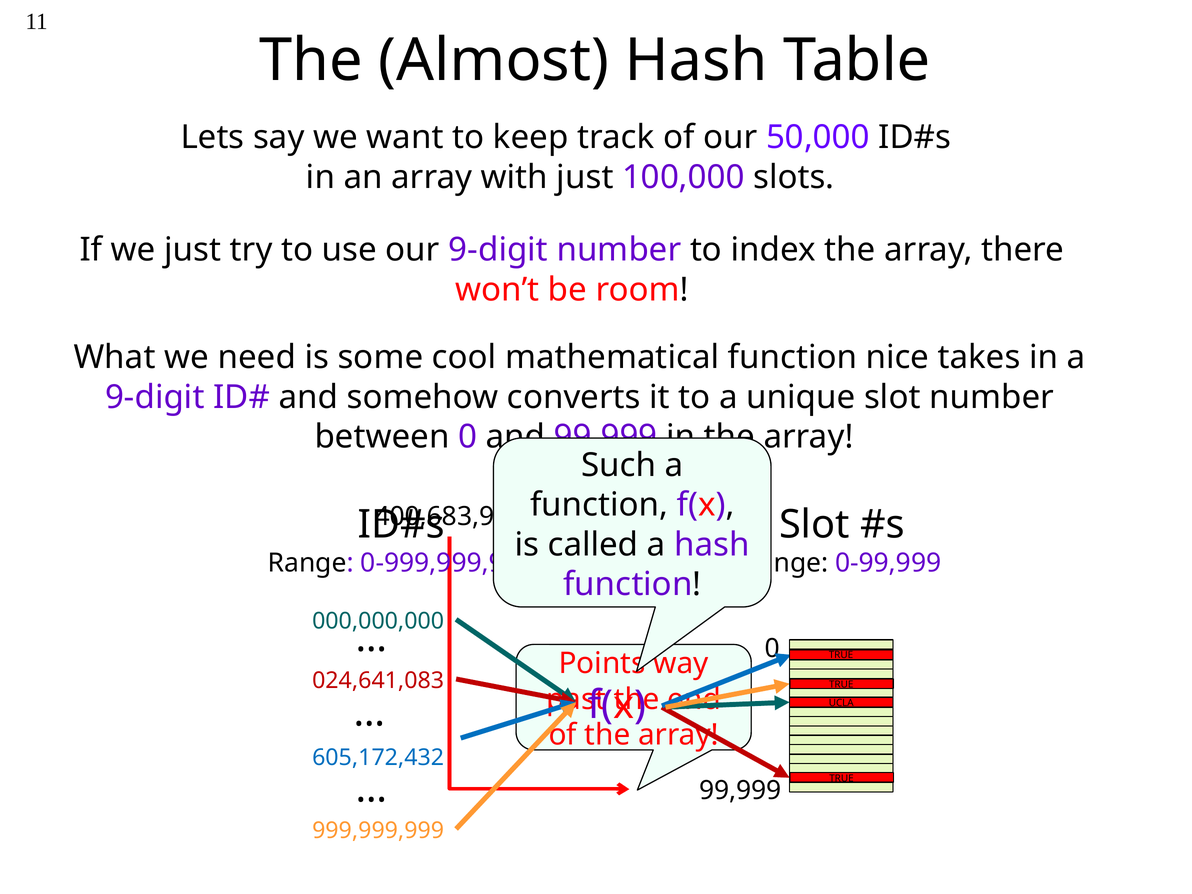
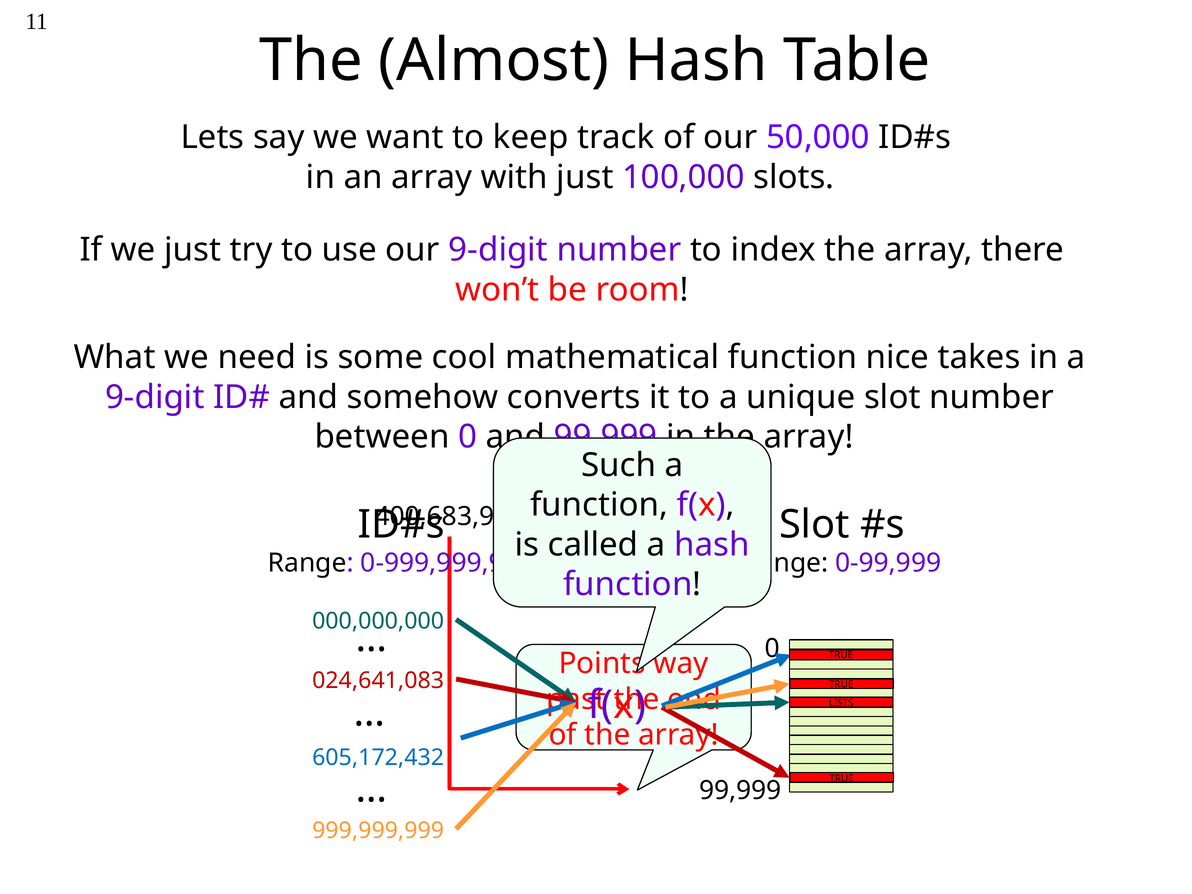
UCLA: UCLA -> LISTS
